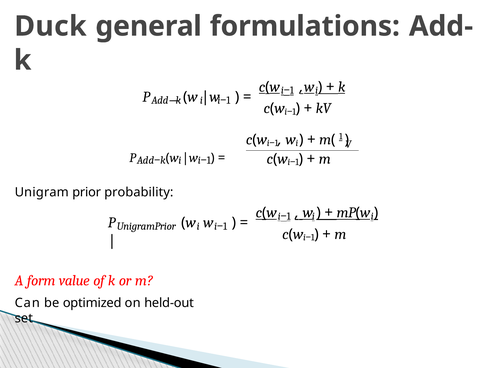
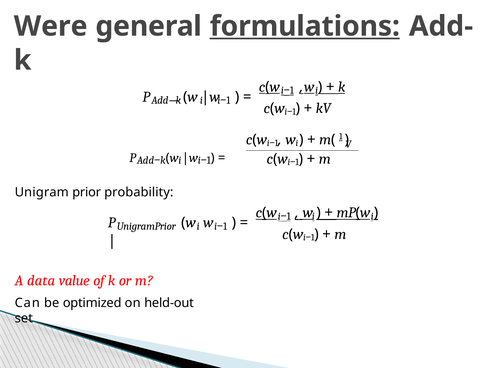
Duck: Duck -> Were
formulations underline: none -> present
form: form -> data
